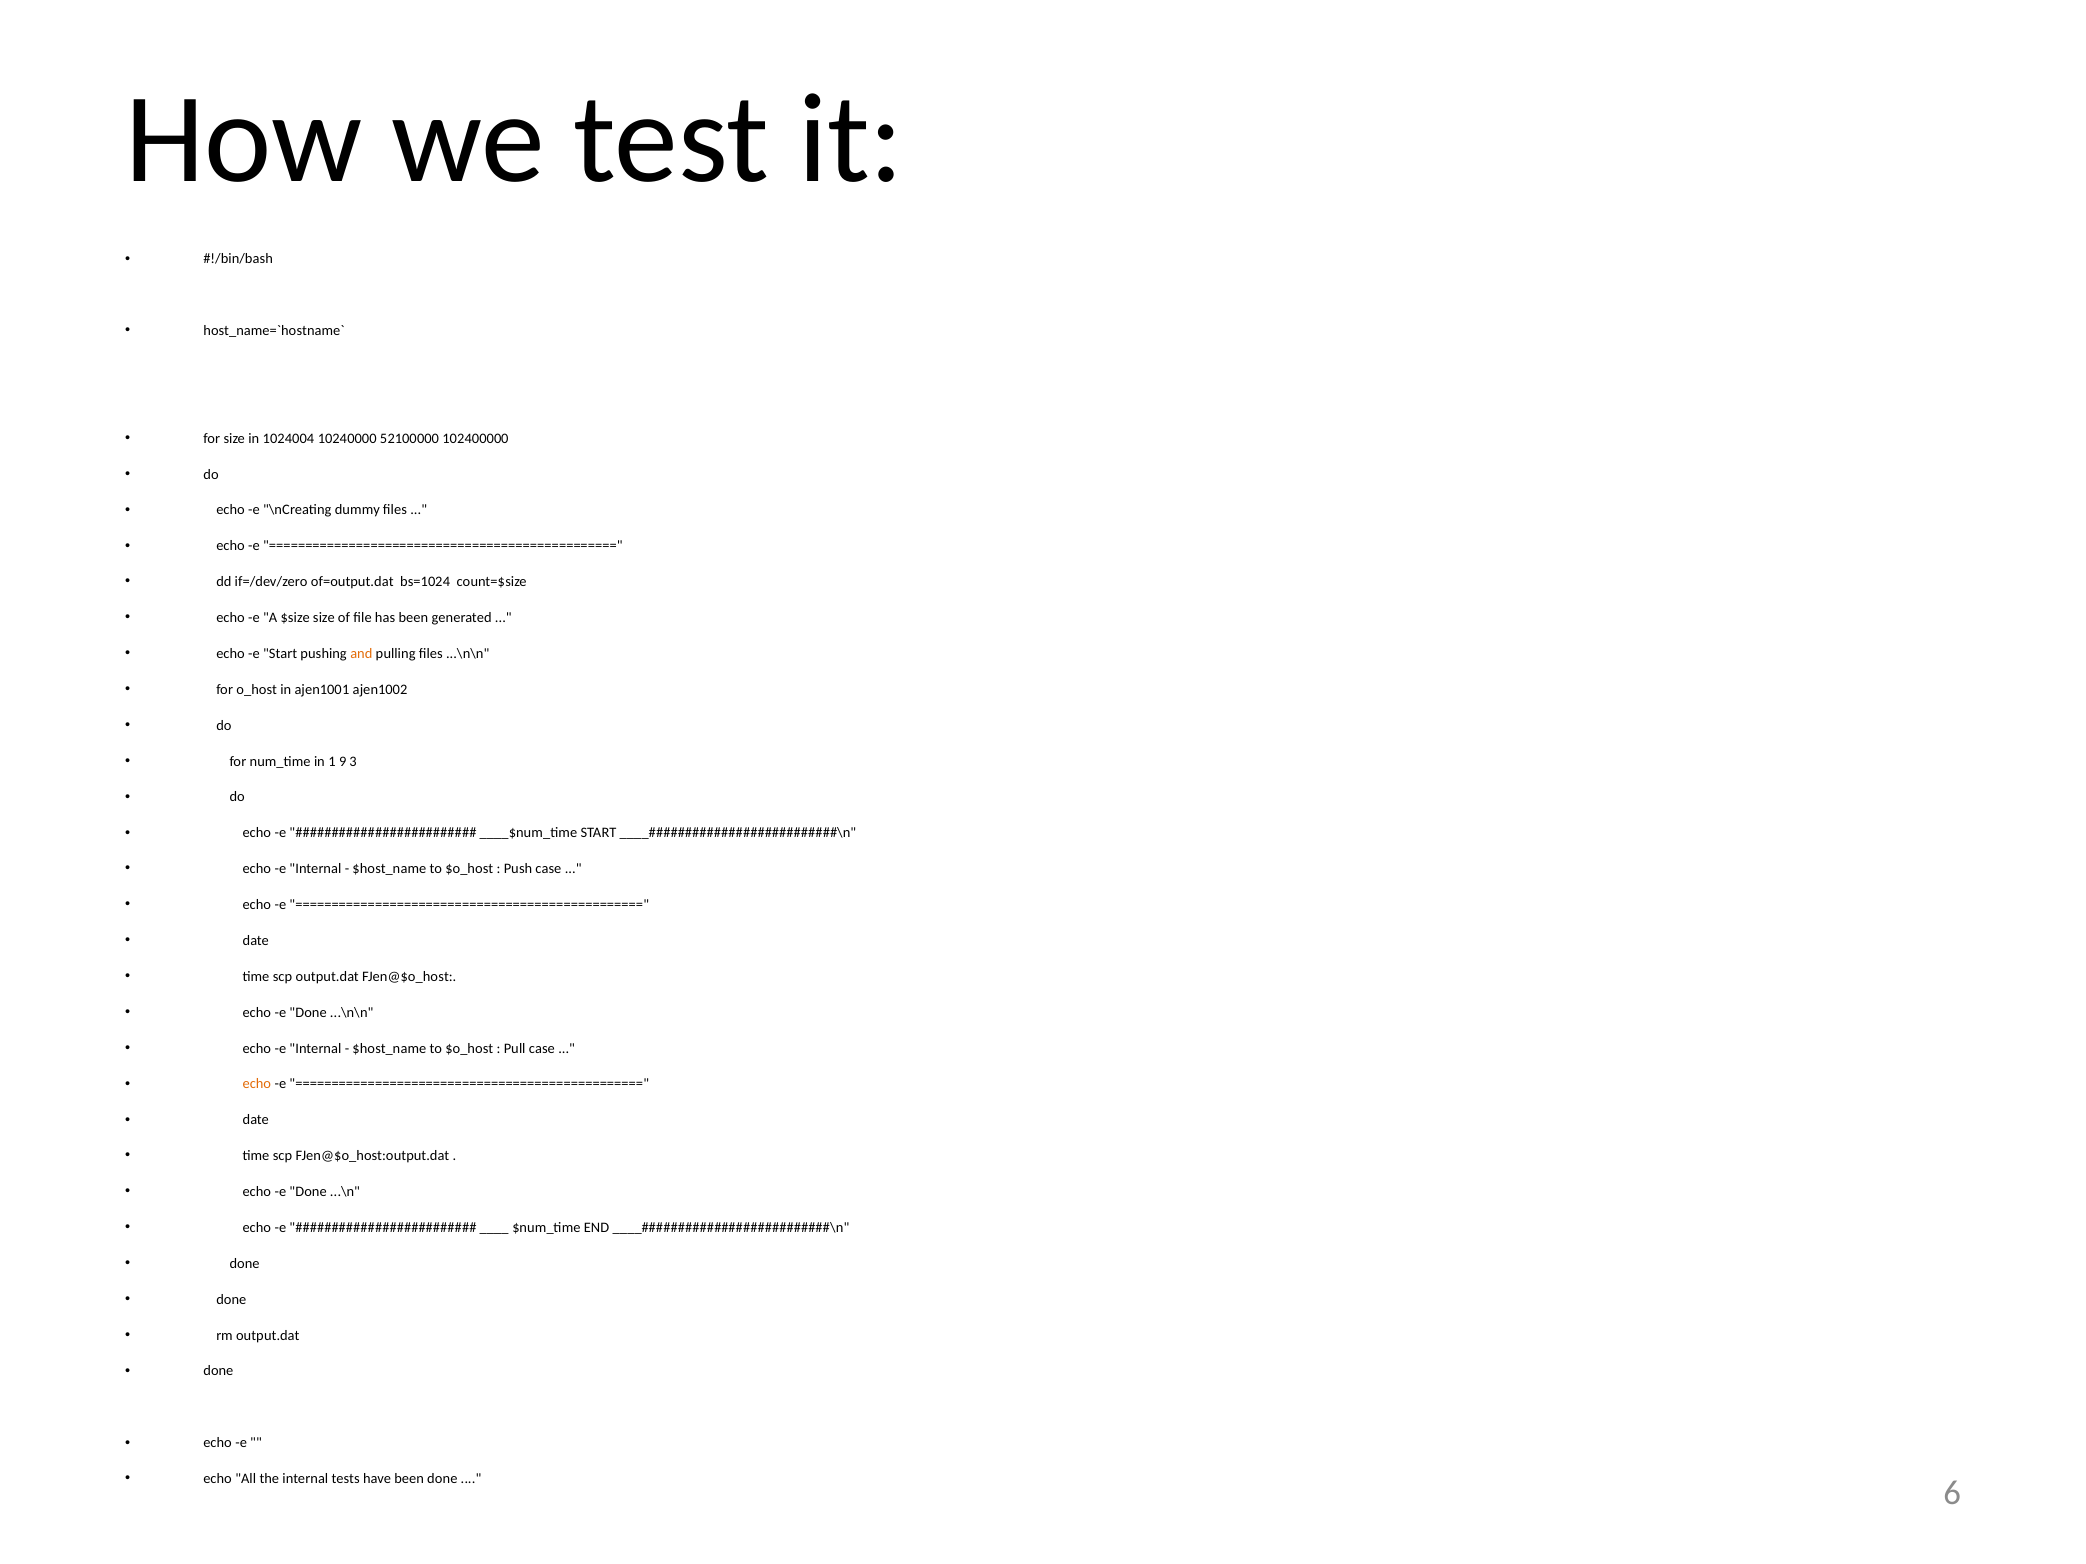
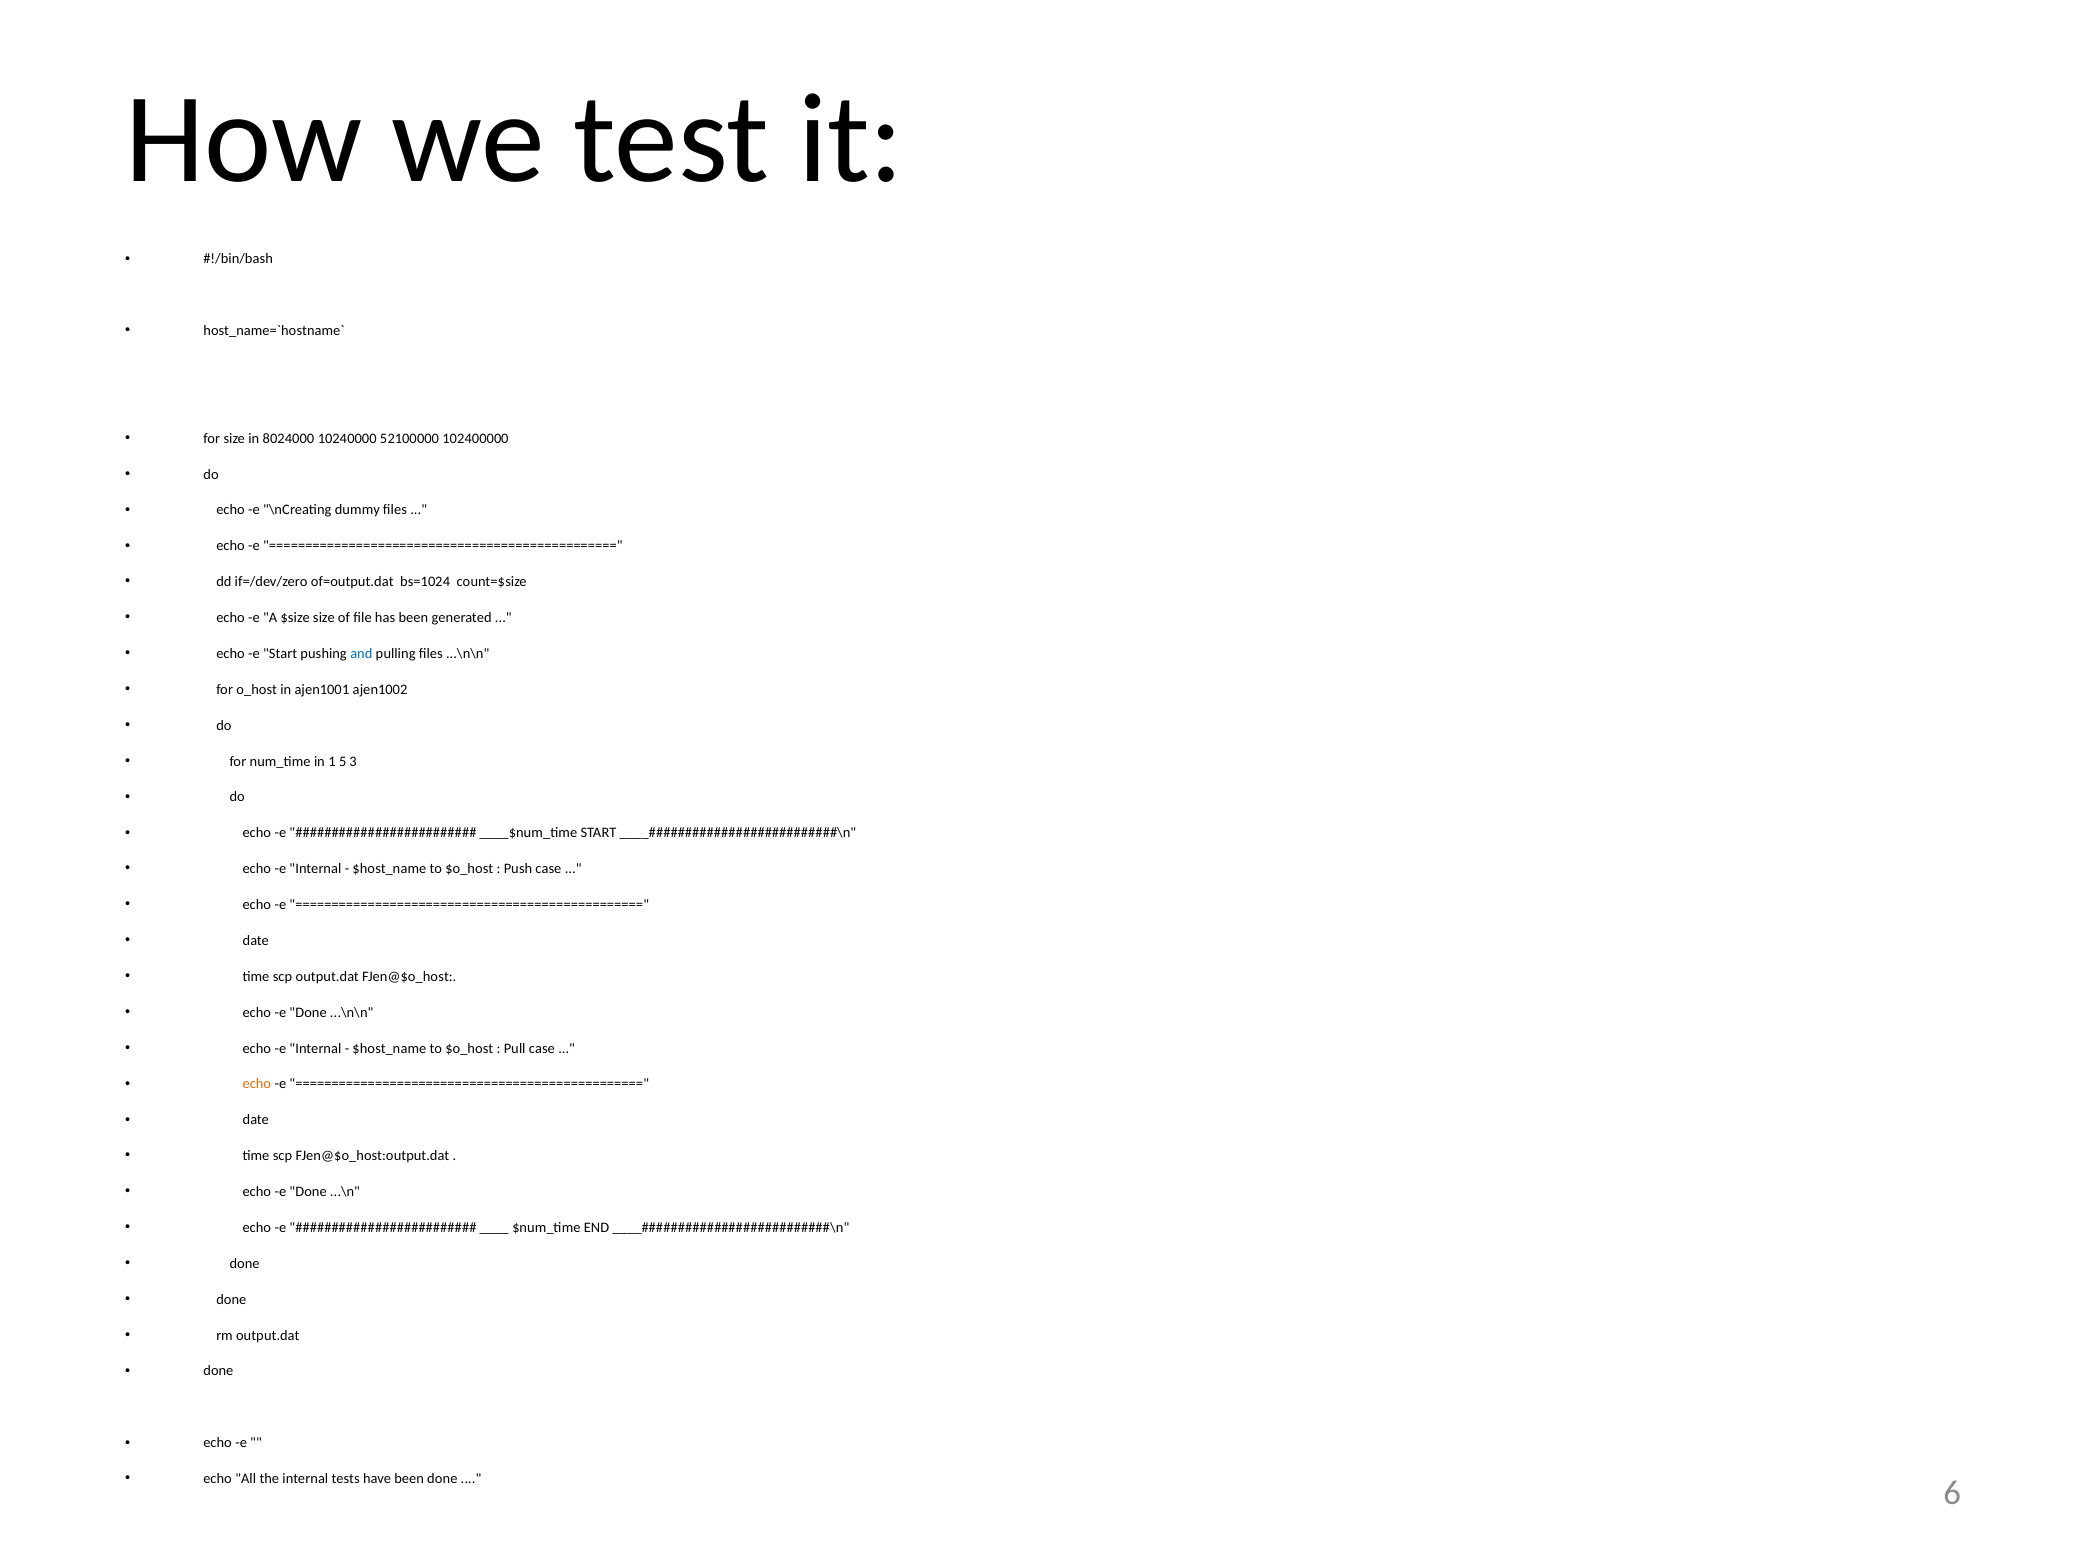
1024004: 1024004 -> 8024000
and colour: orange -> blue
9: 9 -> 5
